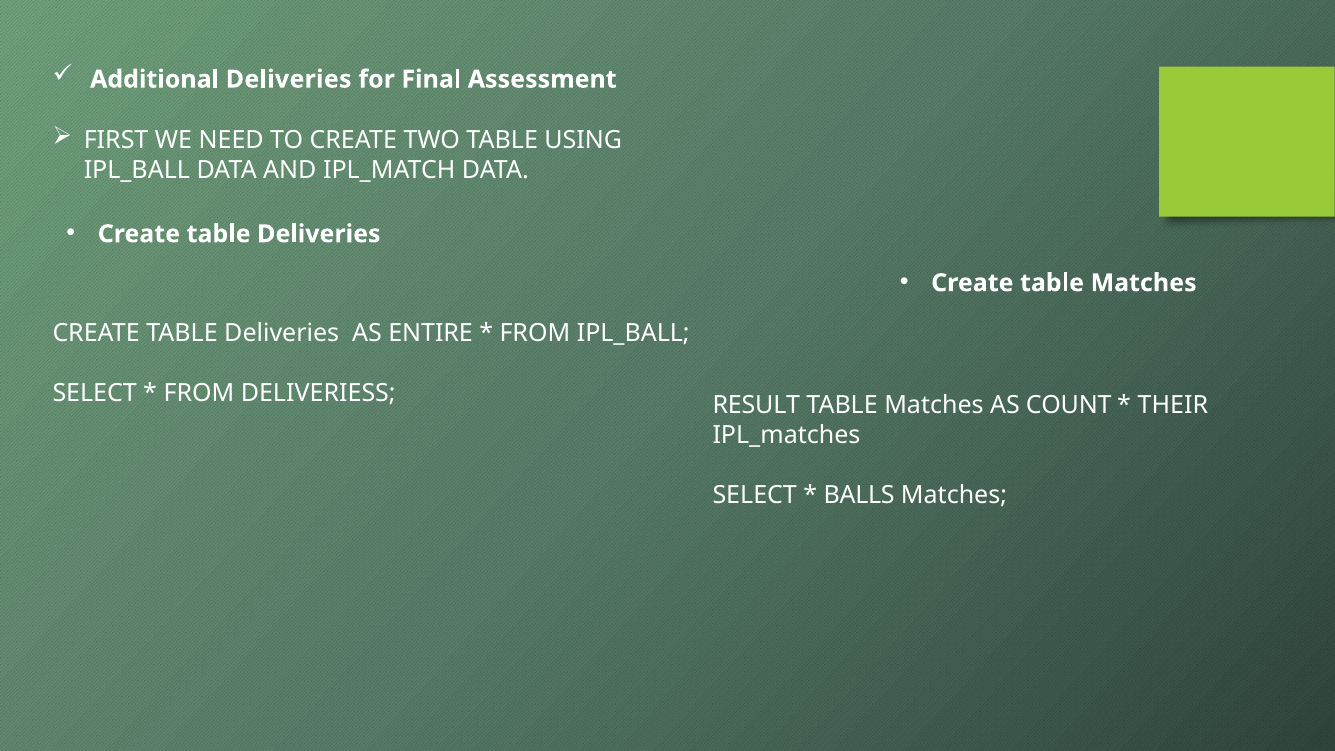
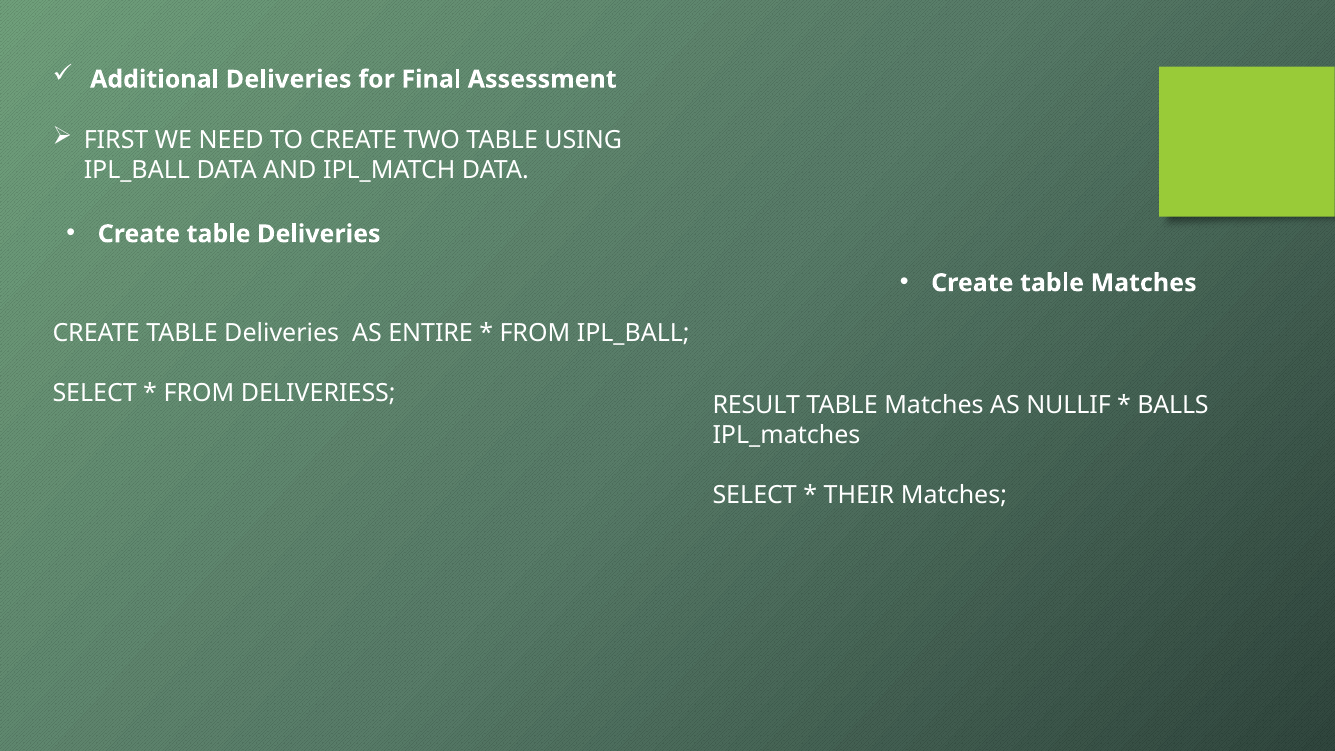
COUNT: COUNT -> NULLIF
THEIR: THEIR -> BALLS
BALLS: BALLS -> THEIR
